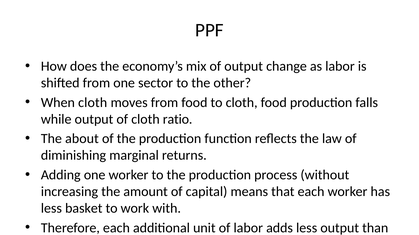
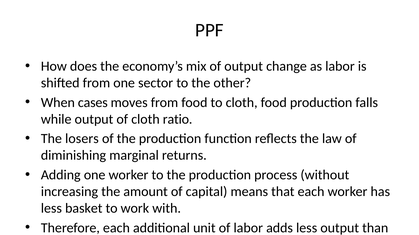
When cloth: cloth -> cases
about: about -> losers
